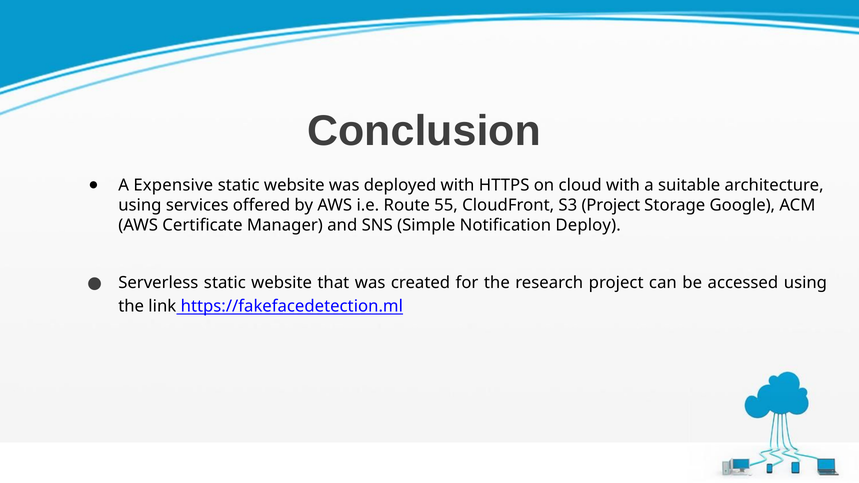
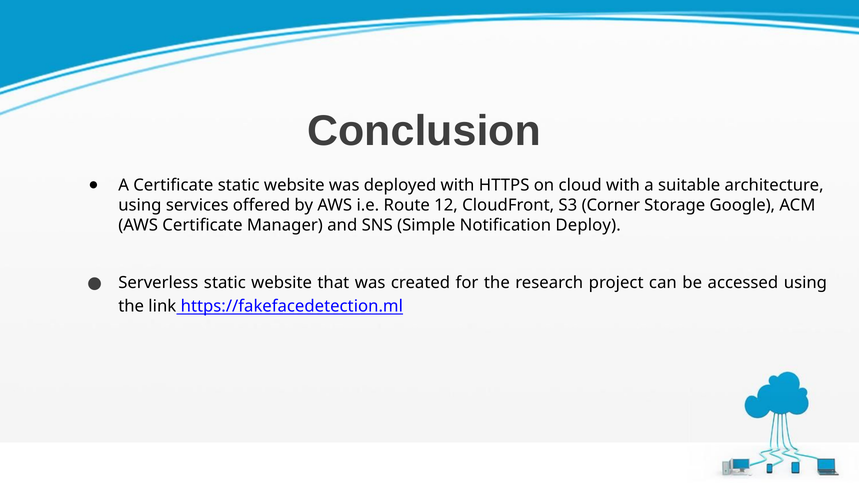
A Expensive: Expensive -> Certificate
55: 55 -> 12
S3 Project: Project -> Corner
